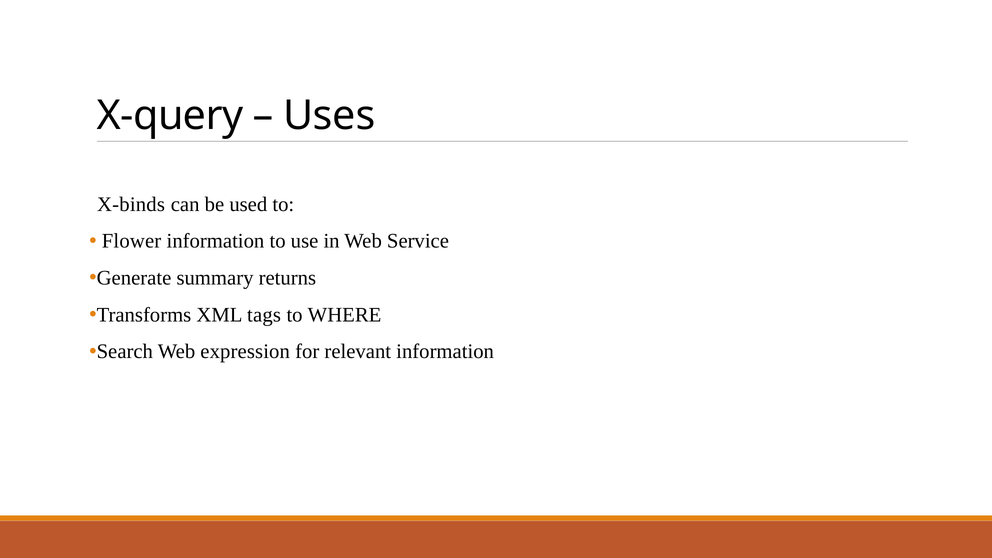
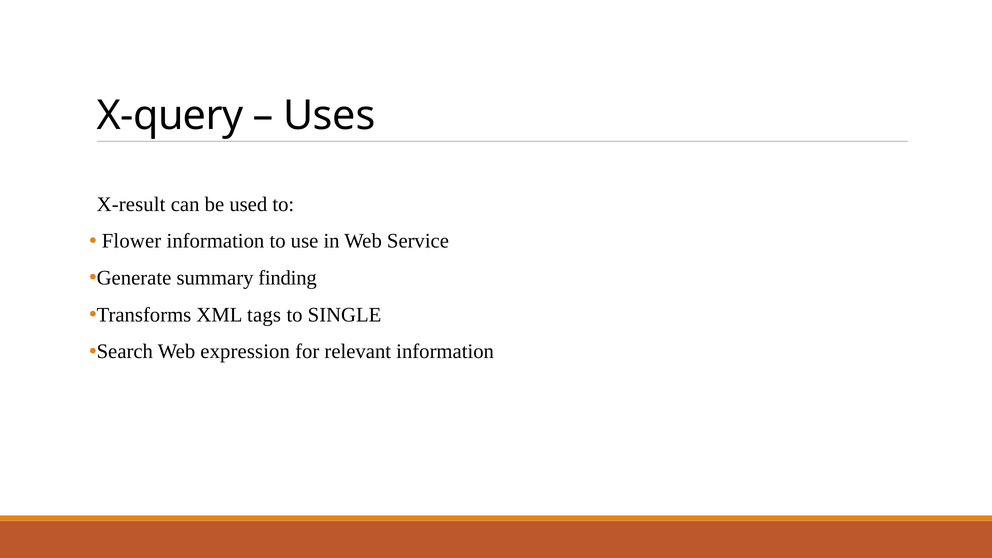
X-binds: X-binds -> X-result
returns: returns -> finding
WHERE: WHERE -> SINGLE
